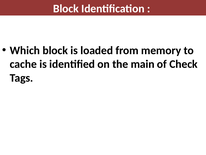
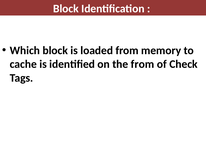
the main: main -> from
